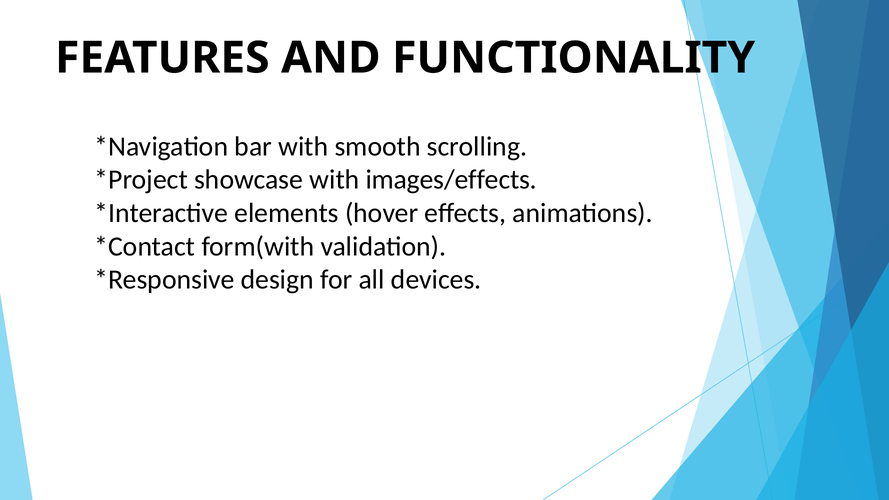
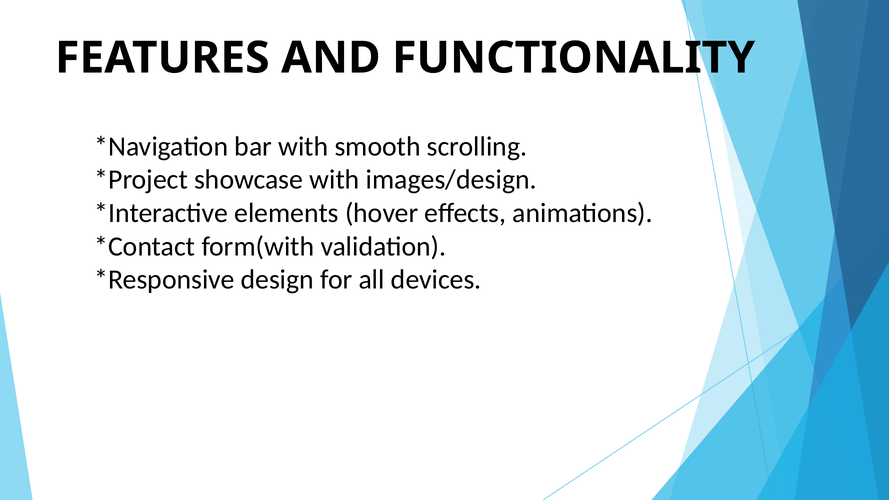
images/effects: images/effects -> images/design
